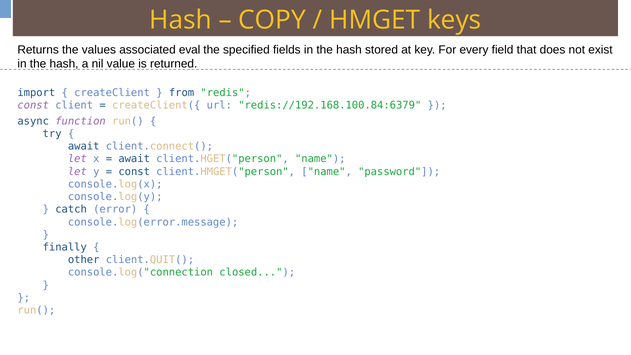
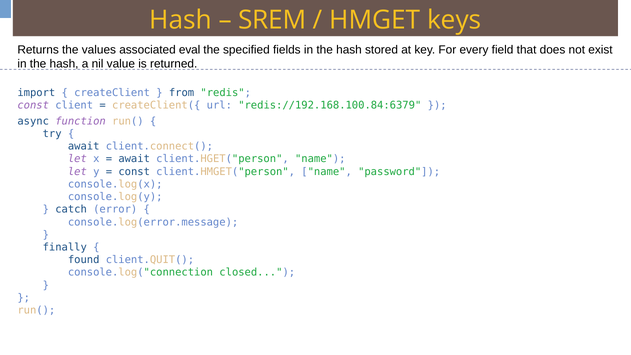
COPY: COPY -> SREM
other: other -> found
